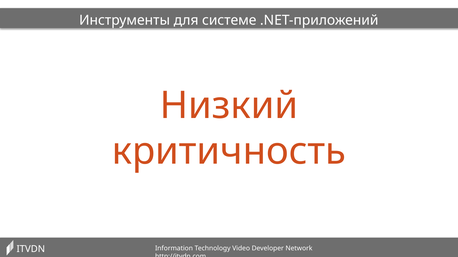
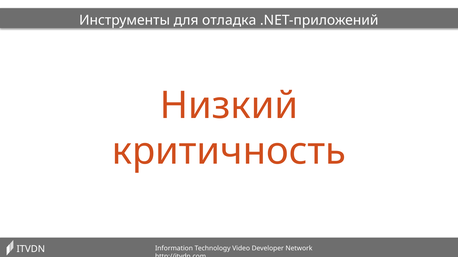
системе: системе -> отладка
